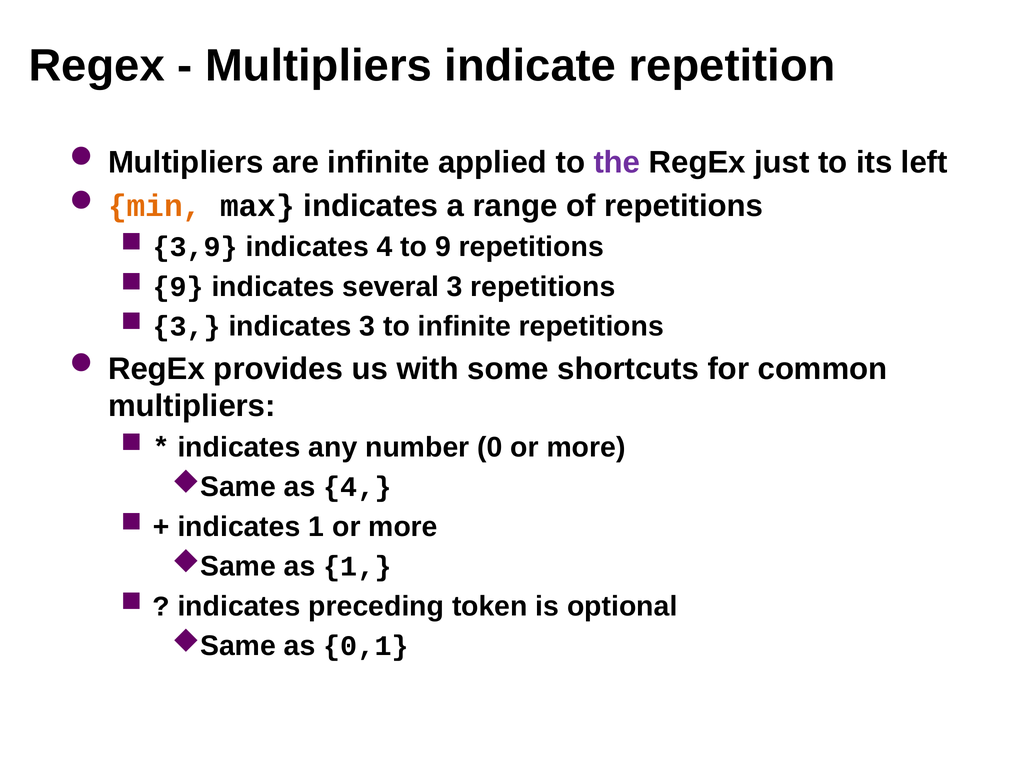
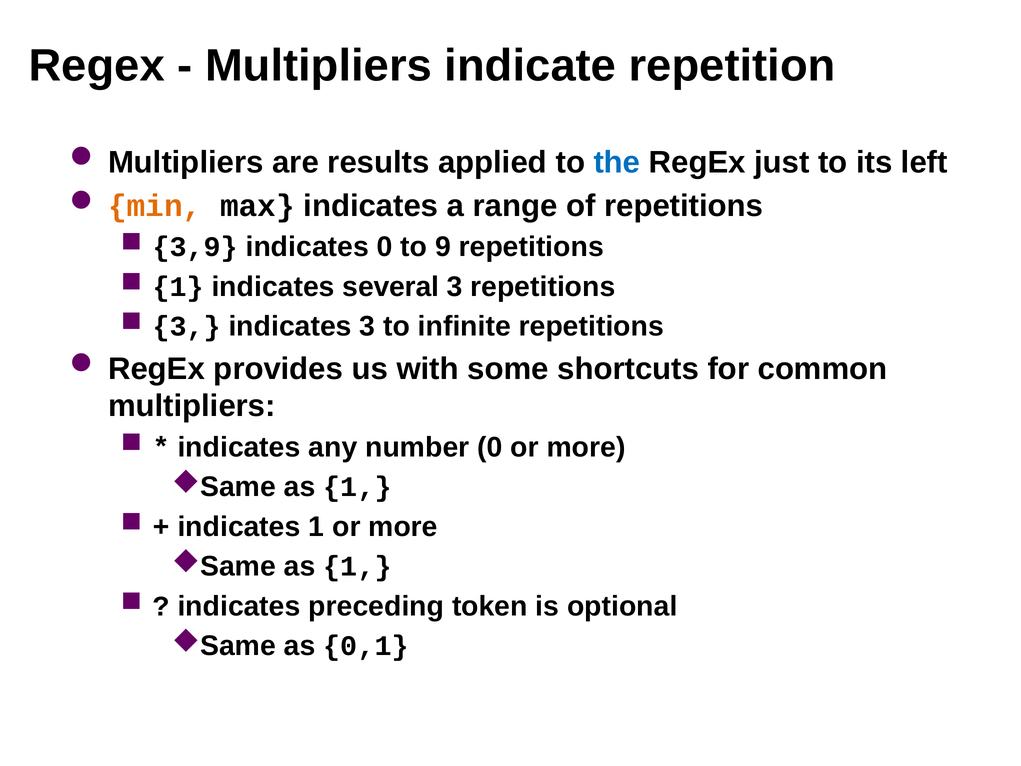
are infinite: infinite -> results
the colour: purple -> blue
indicates 4: 4 -> 0
9 at (178, 287): 9 -> 1
4 at (358, 487): 4 -> 1
